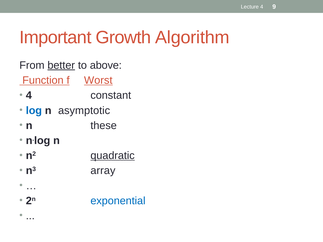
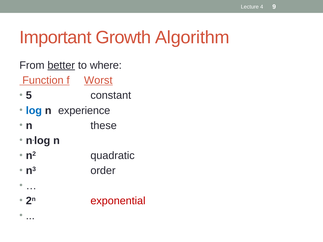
above: above -> where
4 at (29, 95): 4 -> 5
asymptotic: asymptotic -> experience
quadratic underline: present -> none
array: array -> order
exponential colour: blue -> red
